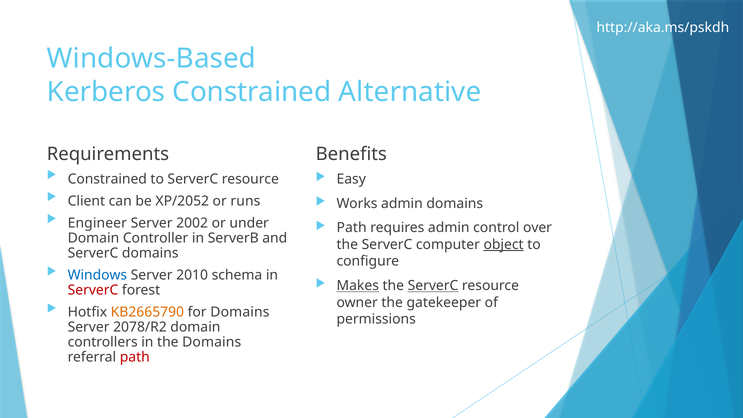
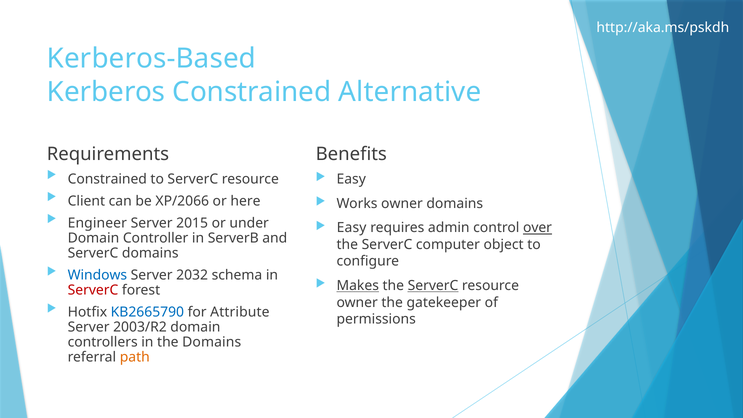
Windows-Based: Windows-Based -> Kerberos-Based
XP/2052: XP/2052 -> XP/2066
runs: runs -> here
Works admin: admin -> owner
2002: 2002 -> 2015
Path at (352, 228): Path -> Easy
over underline: none -> present
object underline: present -> none
2010: 2010 -> 2032
KB2665790 colour: orange -> blue
for Domains: Domains -> Attribute
2078/R2: 2078/R2 -> 2003/R2
path at (135, 357) colour: red -> orange
